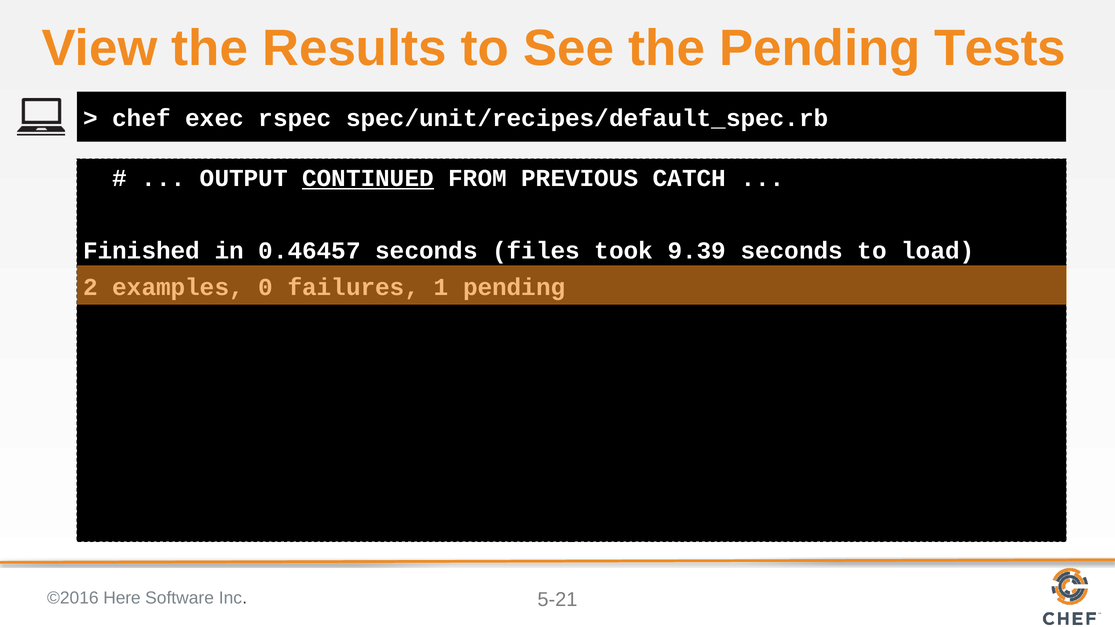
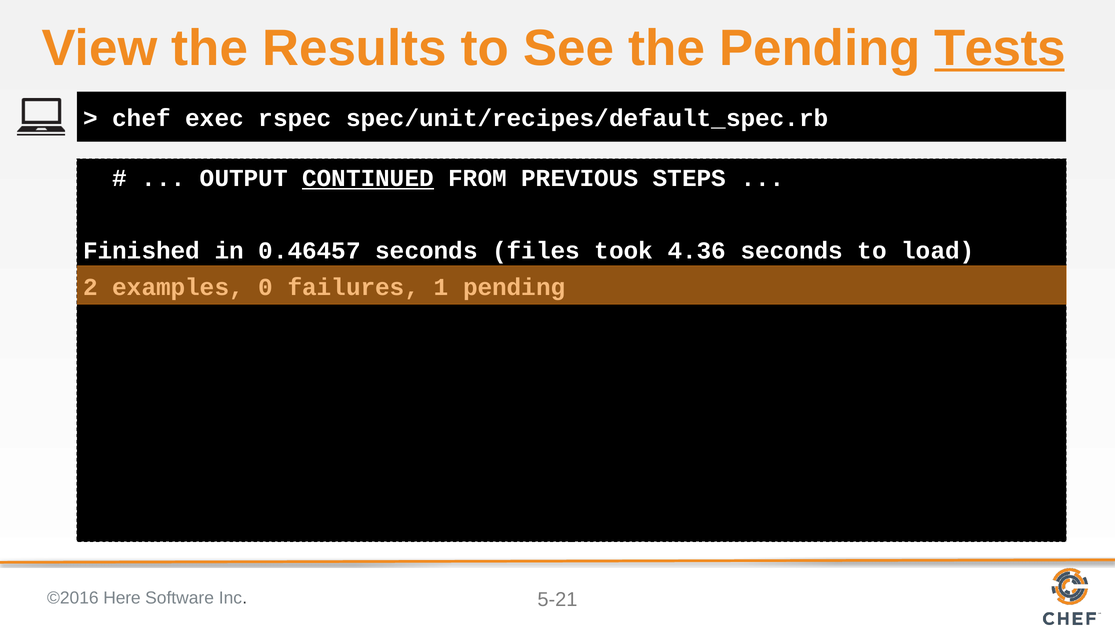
Tests underline: none -> present
CATCH: CATCH -> STEPS
9.39: 9.39 -> 4.36
